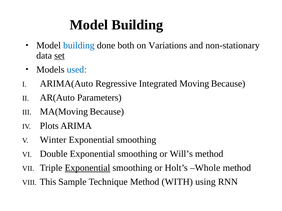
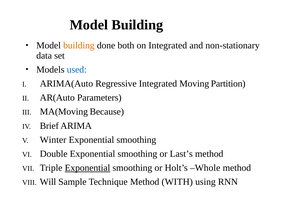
building at (79, 46) colour: blue -> orange
on Variations: Variations -> Integrated
set underline: present -> none
Moving Because: Because -> Partition
Plots: Plots -> Brief
Will’s: Will’s -> Last’s
This: This -> Will
